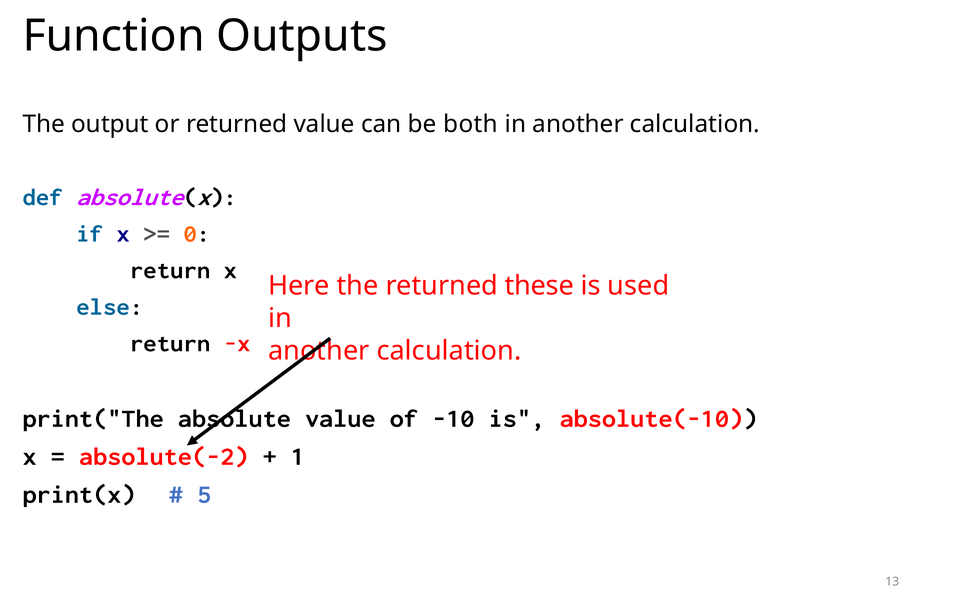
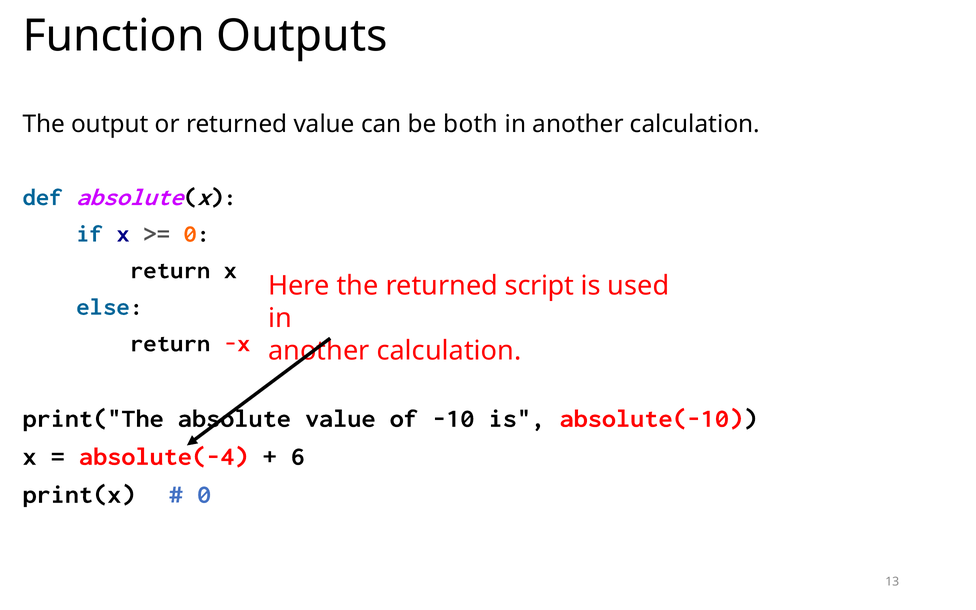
these: these -> script
absolute(-2: absolute(-2 -> absolute(-4
1: 1 -> 6
5 at (204, 494): 5 -> 0
